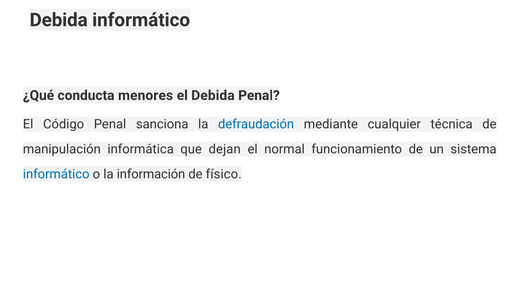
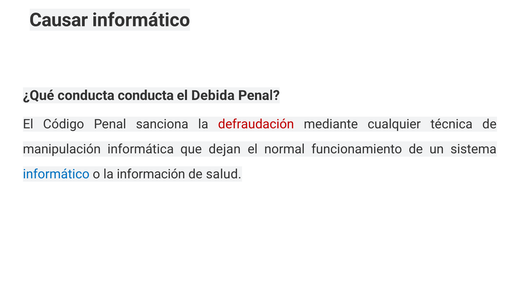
Debida at (59, 20): Debida -> Causar
conducta menores: menores -> conducta
defraudación colour: blue -> red
físico: físico -> salud
